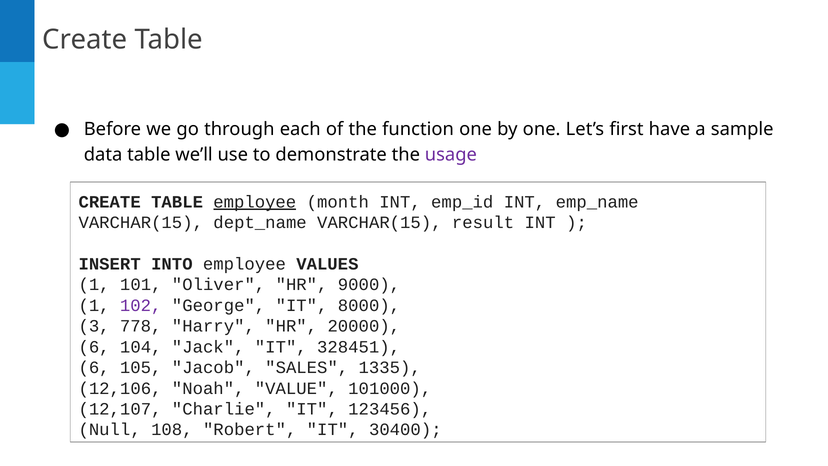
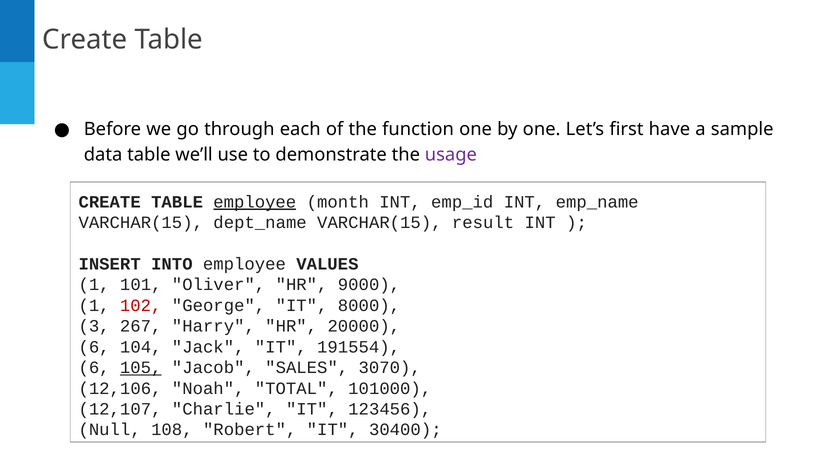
102 colour: purple -> red
778: 778 -> 267
328451: 328451 -> 191554
105 underline: none -> present
1335: 1335 -> 3070
VALUE: VALUE -> TOTAL
